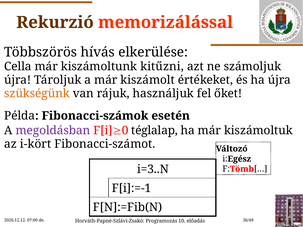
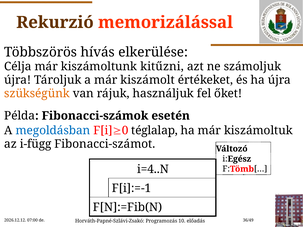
Cella: Cella -> Célja
megoldásban colour: purple -> blue
i-kört: i-kört -> i-függ
i=3..N: i=3..N -> i=4..N
